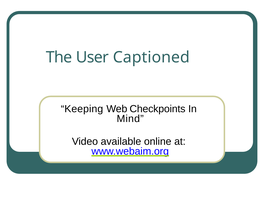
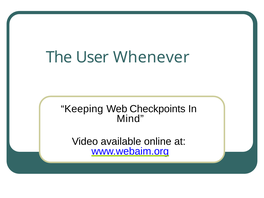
Captioned: Captioned -> Whenever
